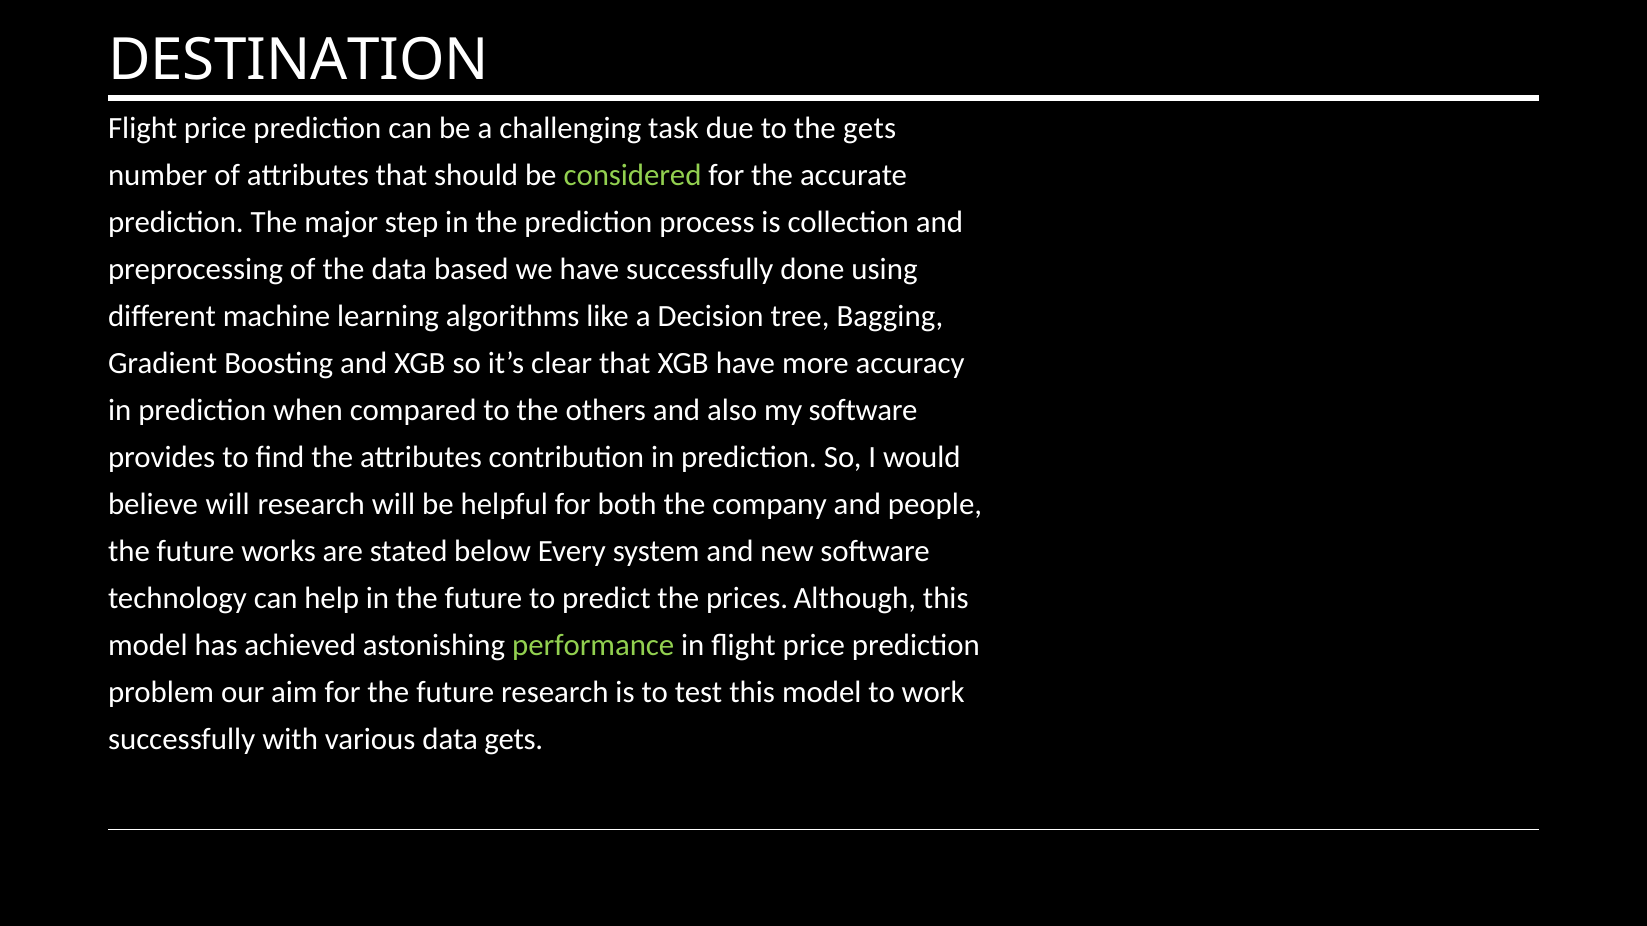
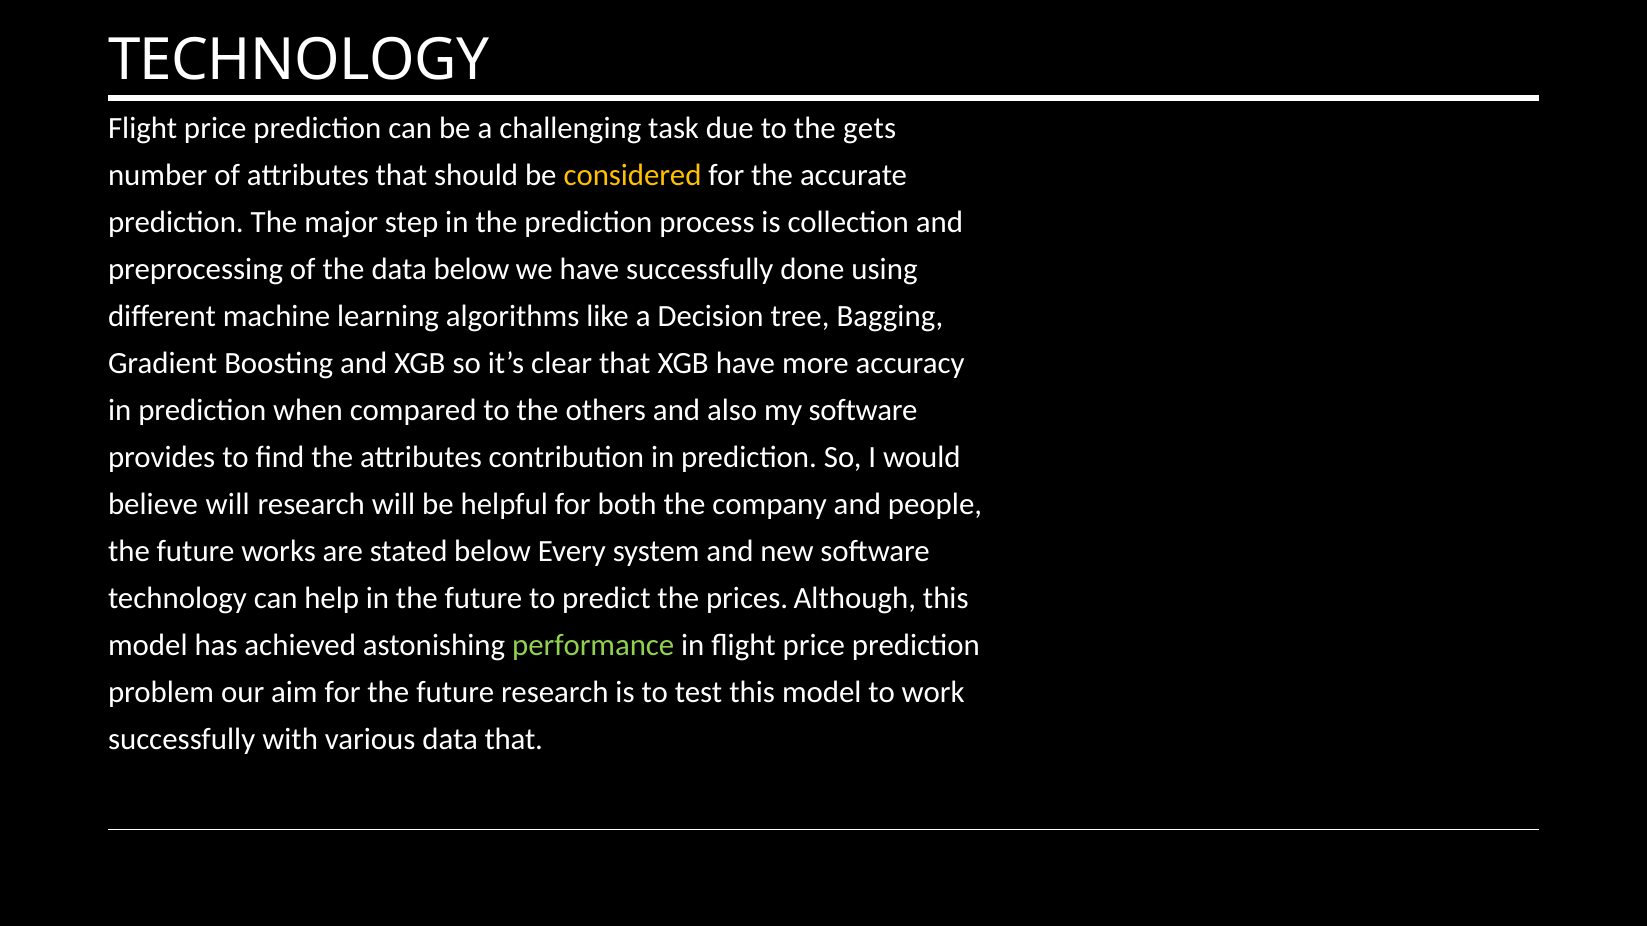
DESTINATION at (298, 60): DESTINATION -> TECHNOLOGY
considered colour: light green -> yellow
data based: based -> below
data gets: gets -> that
